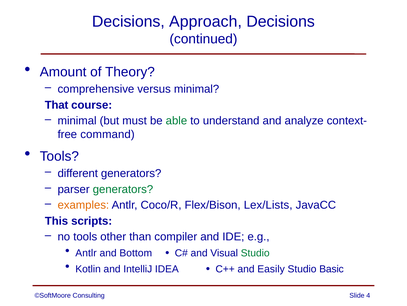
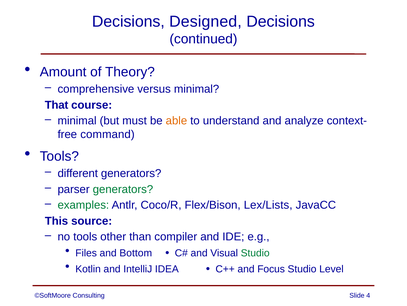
Approach: Approach -> Designed
able colour: green -> orange
examples colour: orange -> green
scripts: scripts -> source
Antlr at (86, 253): Antlr -> Files
Easily: Easily -> Focus
Basic: Basic -> Level
